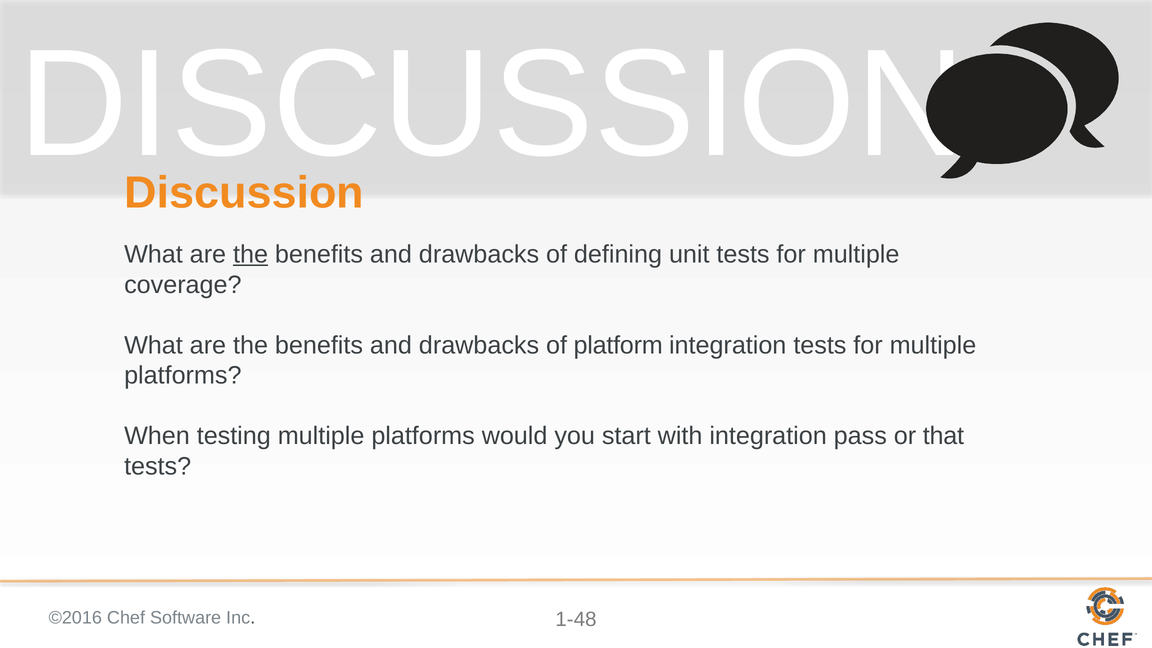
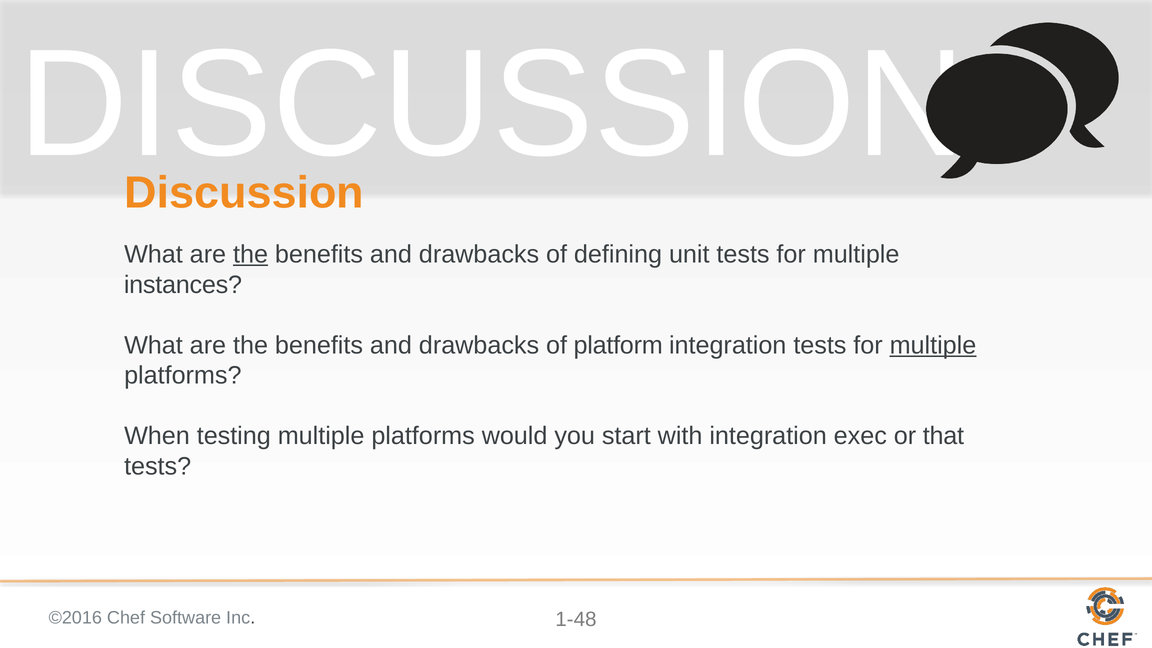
coverage: coverage -> instances
multiple at (933, 345) underline: none -> present
pass: pass -> exec
